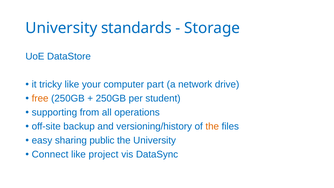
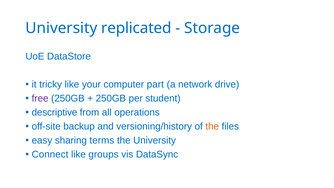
standards: standards -> replicated
free colour: orange -> purple
supporting: supporting -> descriptive
public: public -> terms
project: project -> groups
